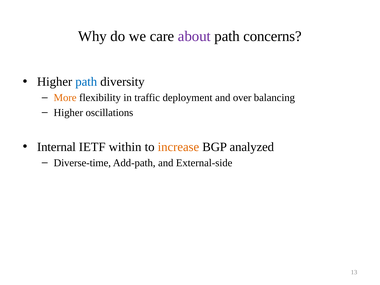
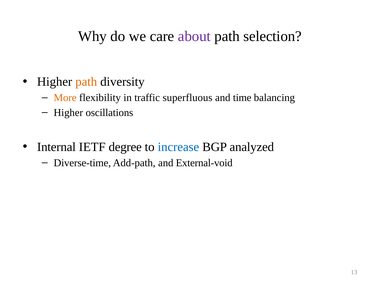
concerns: concerns -> selection
path at (86, 82) colour: blue -> orange
deployment: deployment -> superfluous
over: over -> time
within: within -> degree
increase colour: orange -> blue
External-side: External-side -> External-void
